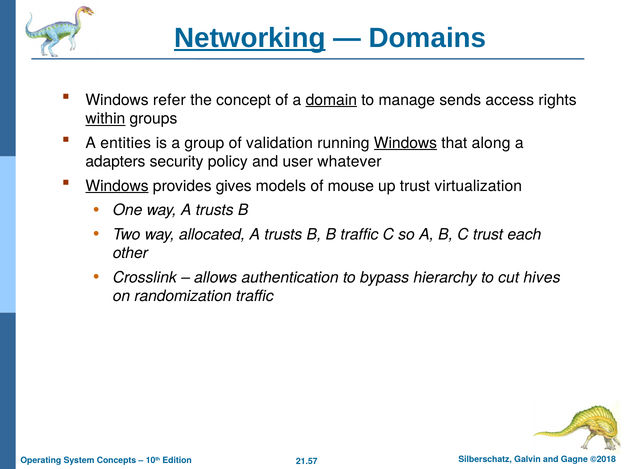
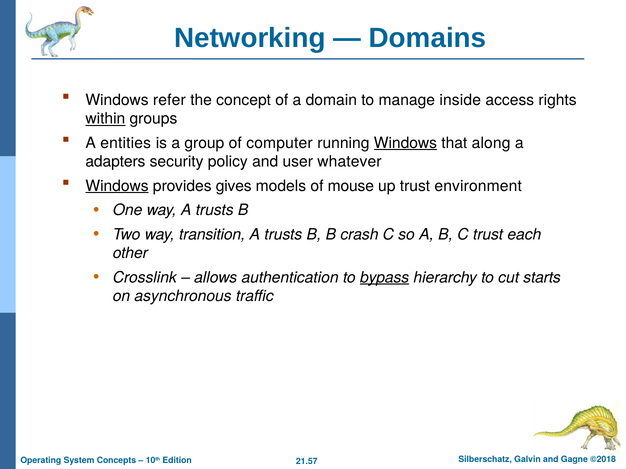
Networking underline: present -> none
domain underline: present -> none
sends: sends -> inside
validation: validation -> computer
virtualization: virtualization -> environment
allocated: allocated -> transition
B traffic: traffic -> crash
bypass underline: none -> present
hives: hives -> starts
randomization: randomization -> asynchronous
